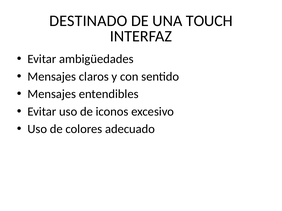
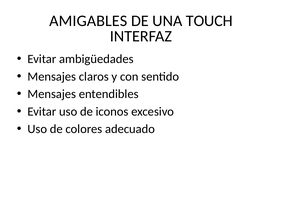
DESTINADO: DESTINADO -> AMIGABLES
